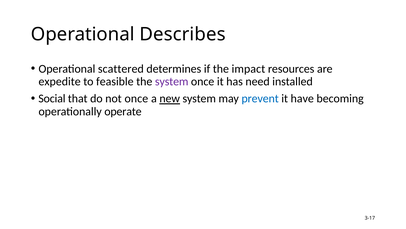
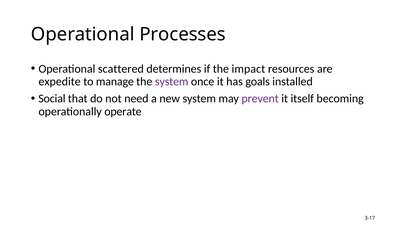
Describes: Describes -> Processes
feasible: feasible -> manage
need: need -> goals
not once: once -> need
new underline: present -> none
prevent colour: blue -> purple
have: have -> itself
